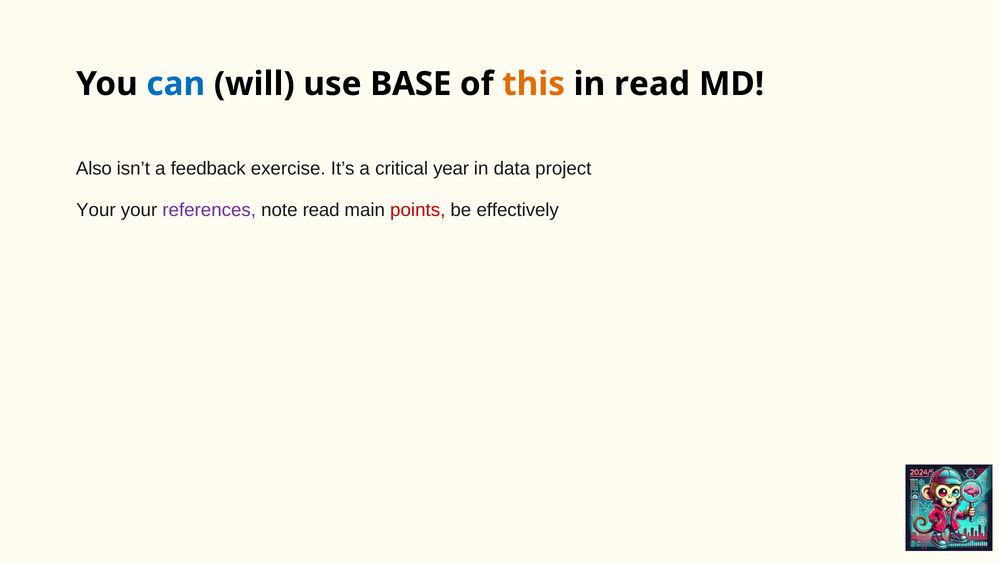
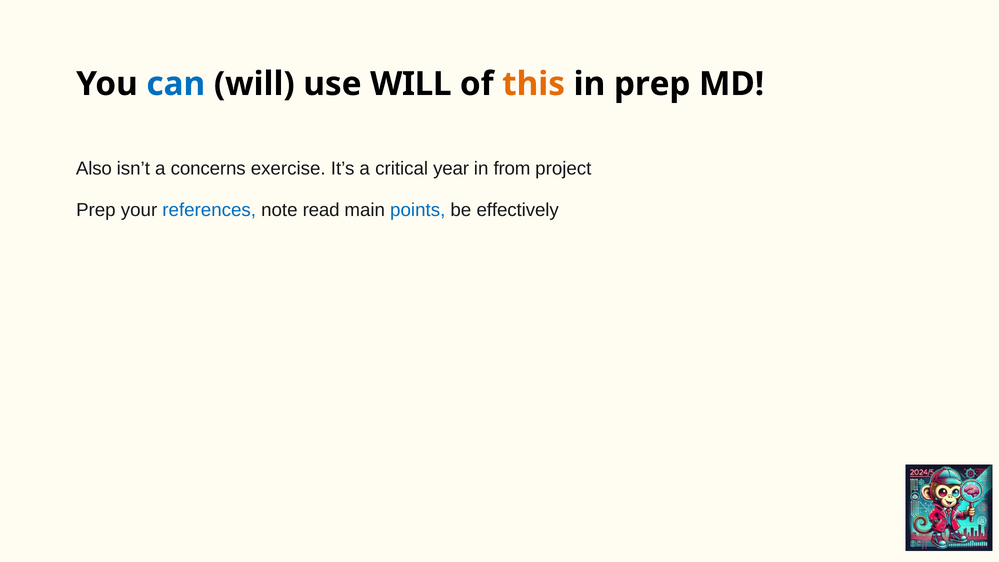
use BASE: BASE -> WILL
in read: read -> prep
feedback: feedback -> concerns
data: data -> from
Your at (96, 210): Your -> Prep
references colour: purple -> blue
points colour: red -> blue
